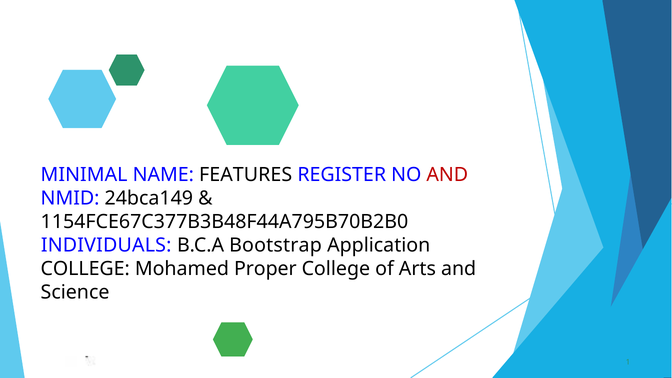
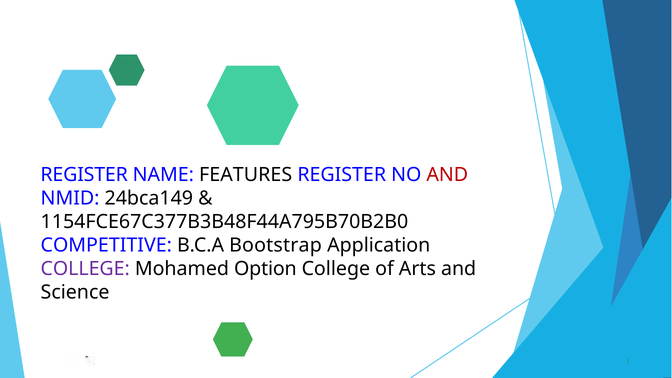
MINIMAL at (84, 175): MINIMAL -> REGISTER
INDIVIDUALS: INDIVIDUALS -> COMPETITIVE
COLLEGE at (85, 269) colour: black -> purple
Proper: Proper -> Option
